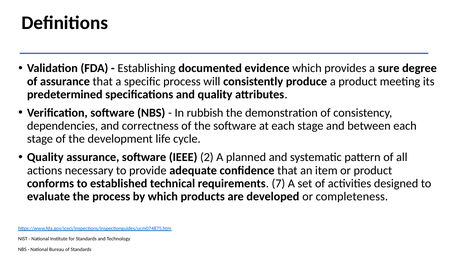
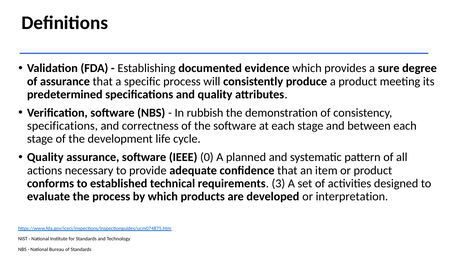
dependencies at (63, 126): dependencies -> specifications
2: 2 -> 0
7: 7 -> 3
completeness: completeness -> interpretation
